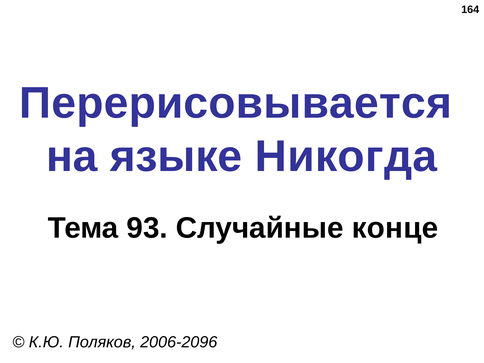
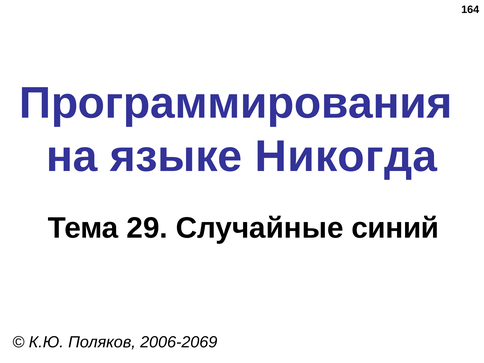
Перерисовывается: Перерисовывается -> Программирования
93: 93 -> 29
конце: конце -> синий
2006-2096: 2006-2096 -> 2006-2069
